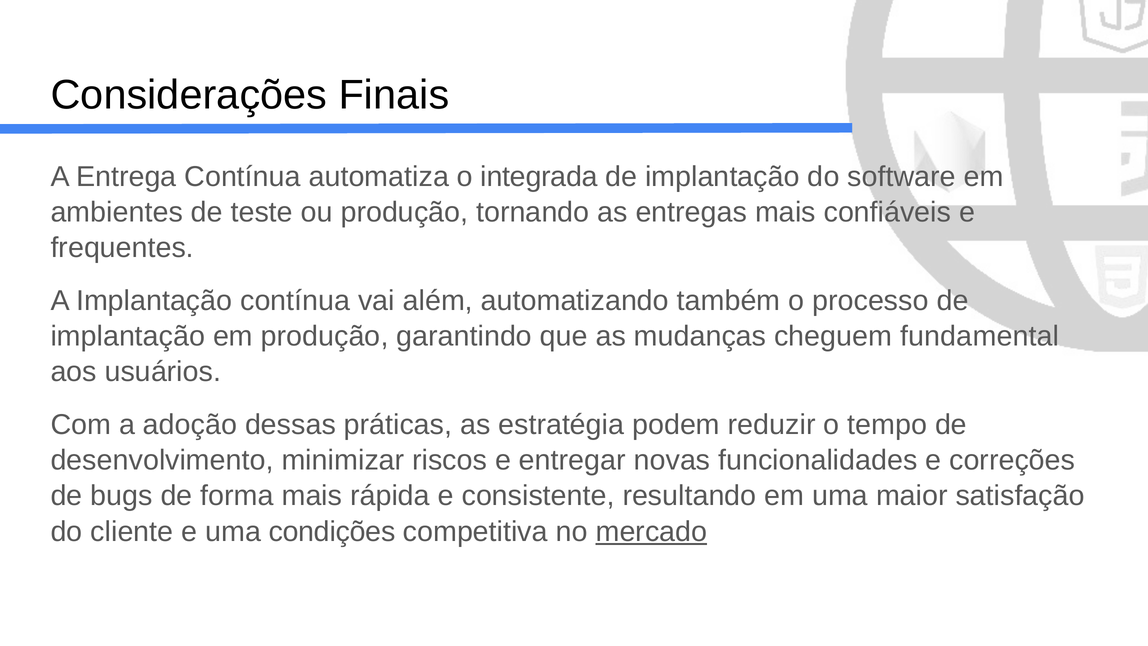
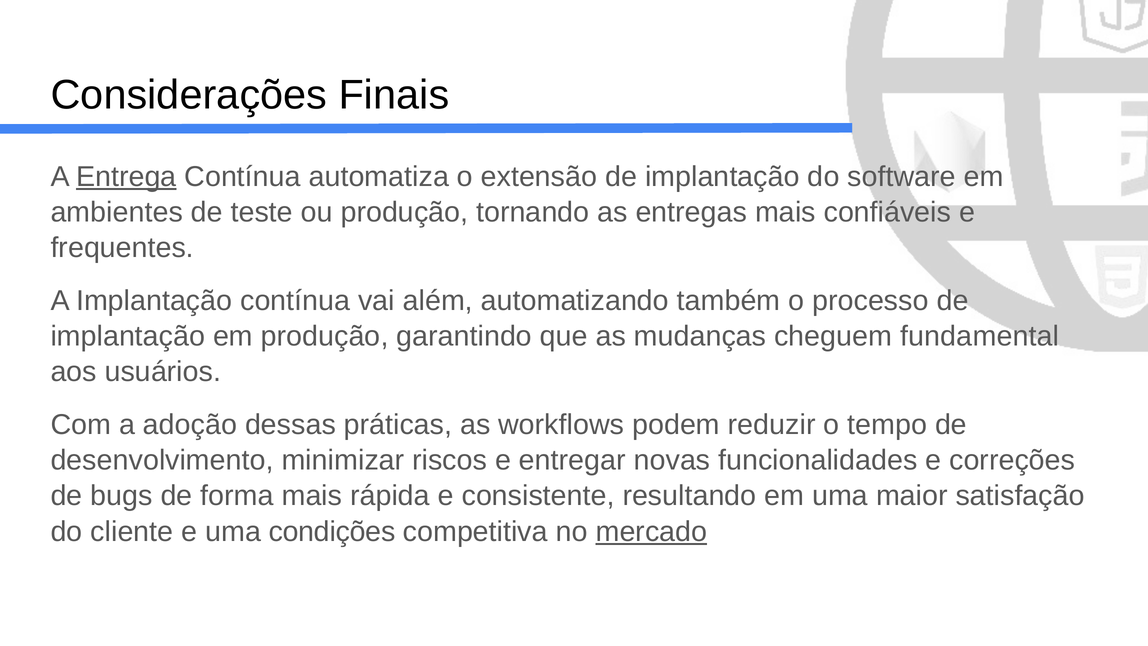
Entrega underline: none -> present
integrada: integrada -> extensão
estratégia: estratégia -> workflows
